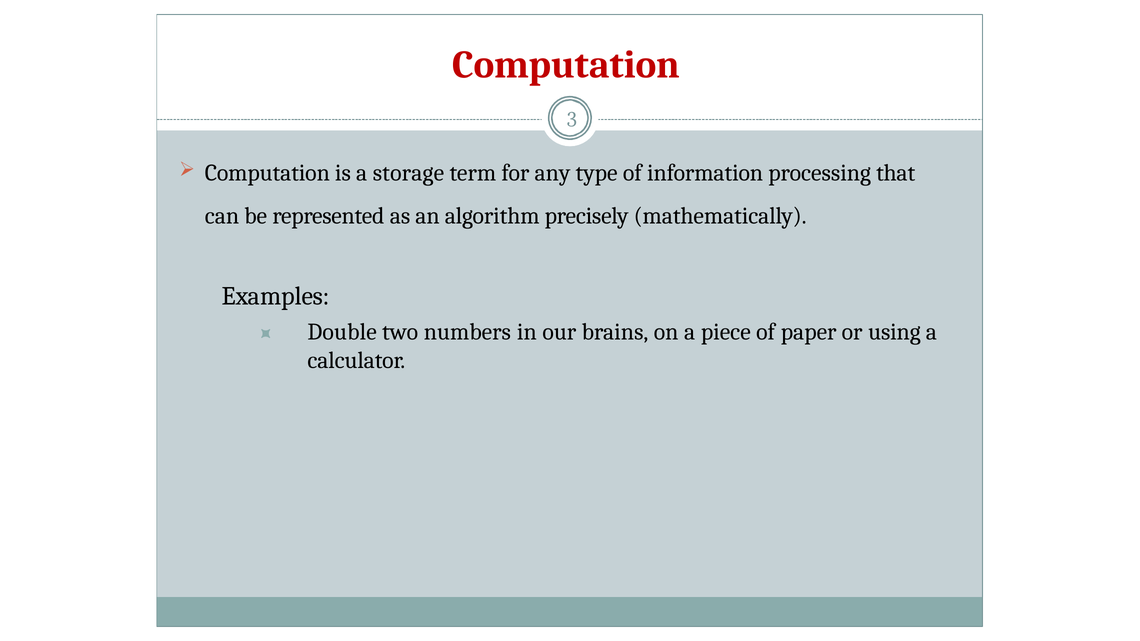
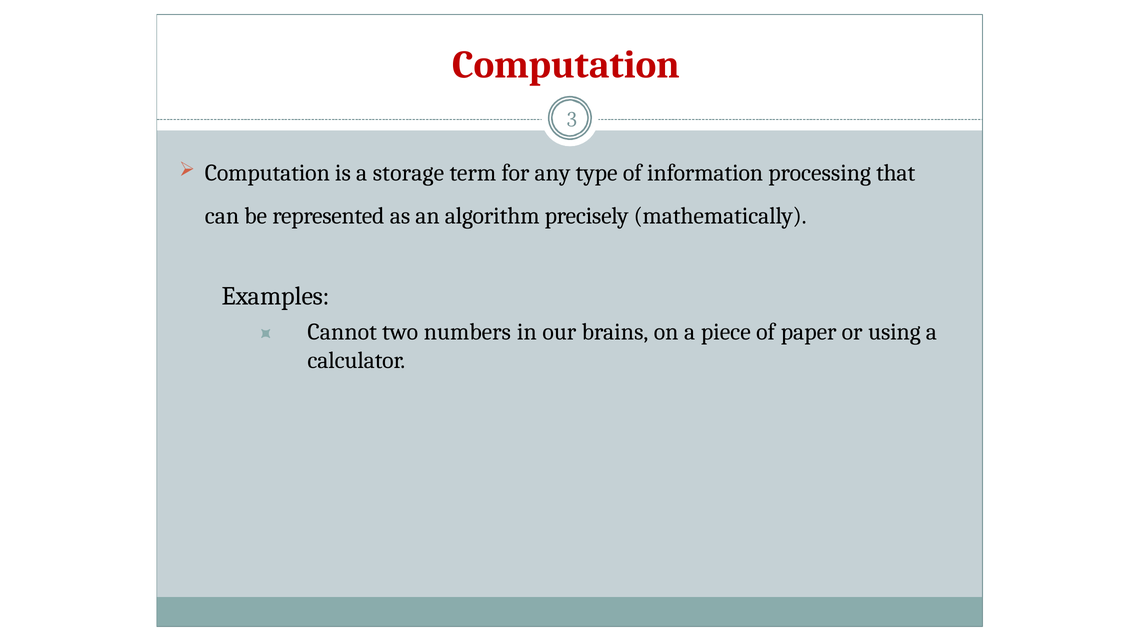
Double: Double -> Cannot
